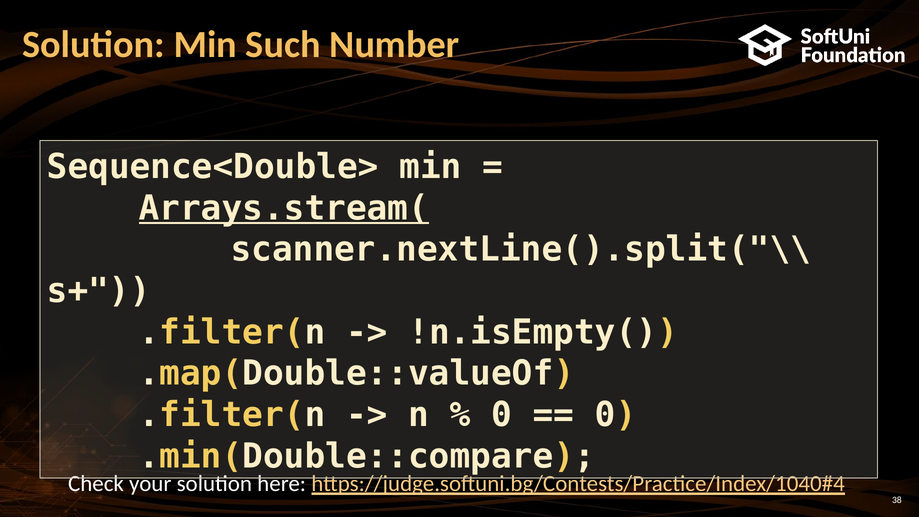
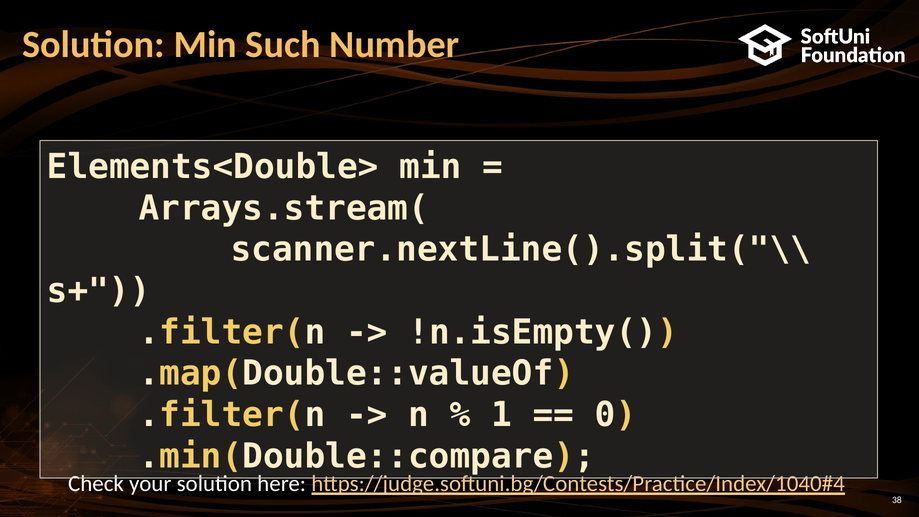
Sequence<Double>: Sequence<Double> -> Elements<Double>
Arrays.stream( underline: present -> none
0 at (502, 415): 0 -> 1
